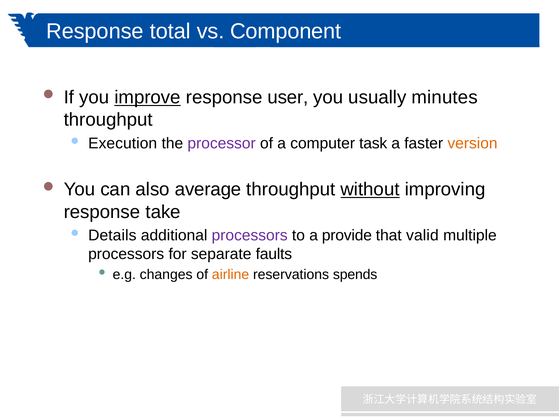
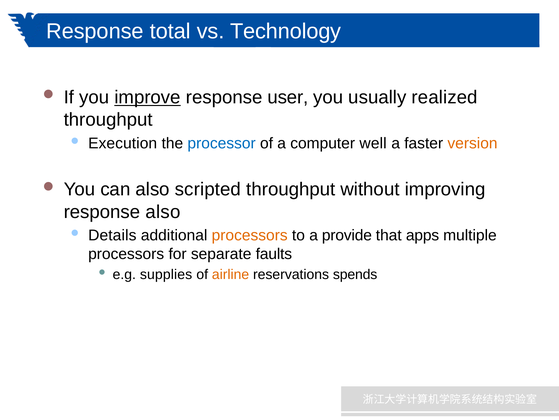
Component: Component -> Technology
minutes: minutes -> realized
processor colour: purple -> blue
task: task -> well
average: average -> scripted
without underline: present -> none
response take: take -> also
processors at (250, 235) colour: purple -> orange
valid: valid -> apps
changes: changes -> supplies
